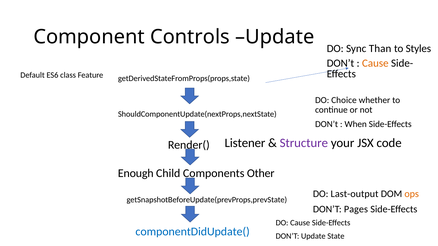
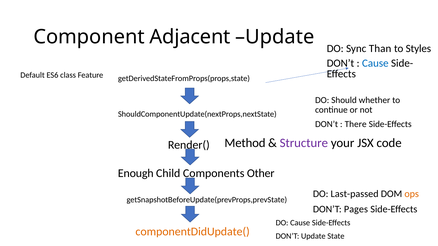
Controls: Controls -> Adjacent
Cause at (375, 63) colour: orange -> blue
Choice: Choice -> Should
When: When -> There
Listener: Listener -> Method
Last-output: Last-output -> Last-passed
componentDidUpdate( colour: blue -> orange
